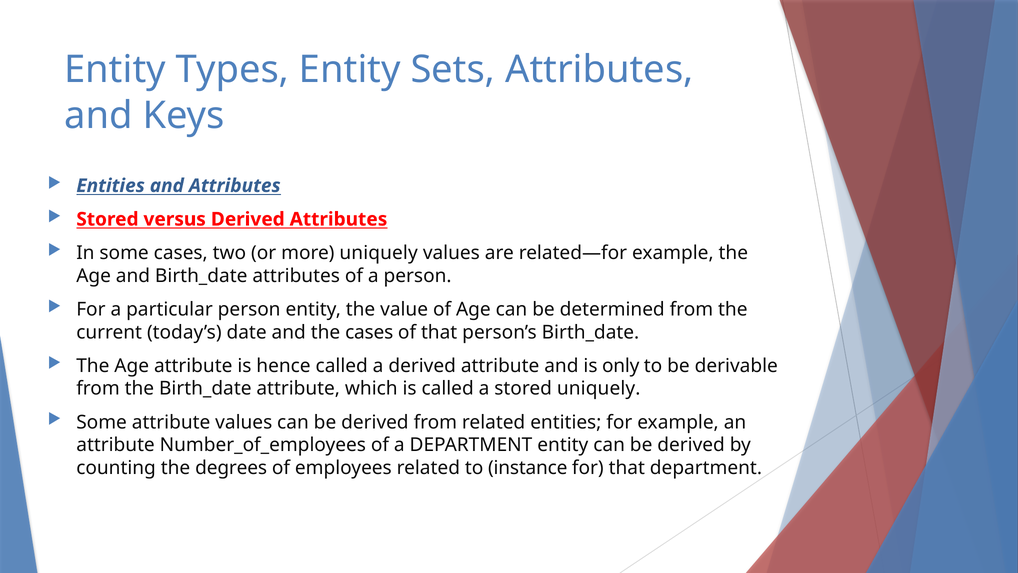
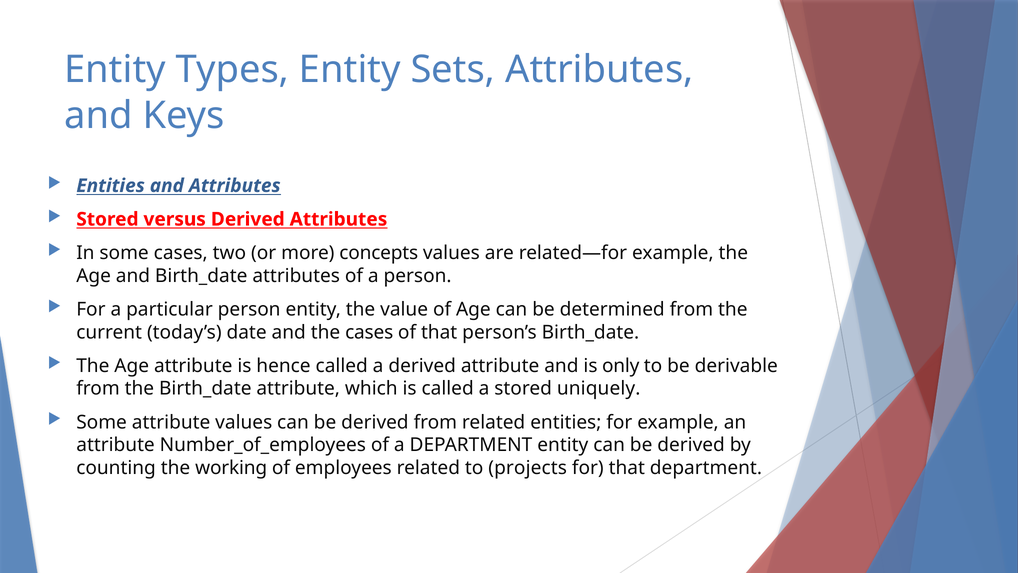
more uniquely: uniquely -> concepts
degrees: degrees -> working
instance: instance -> projects
